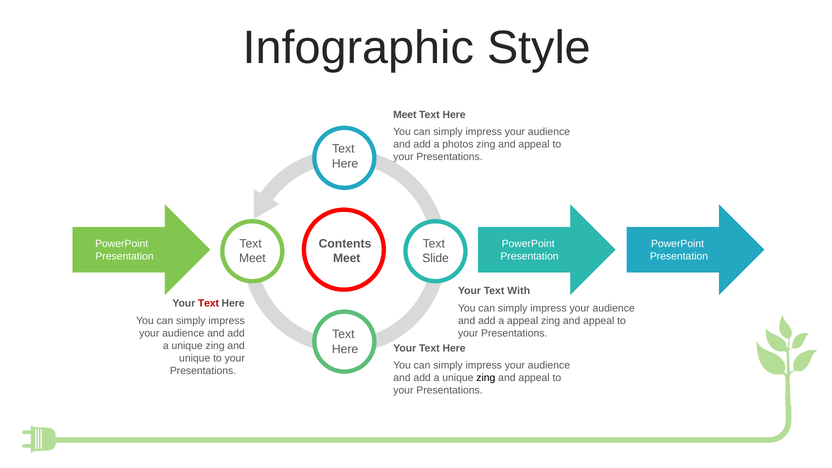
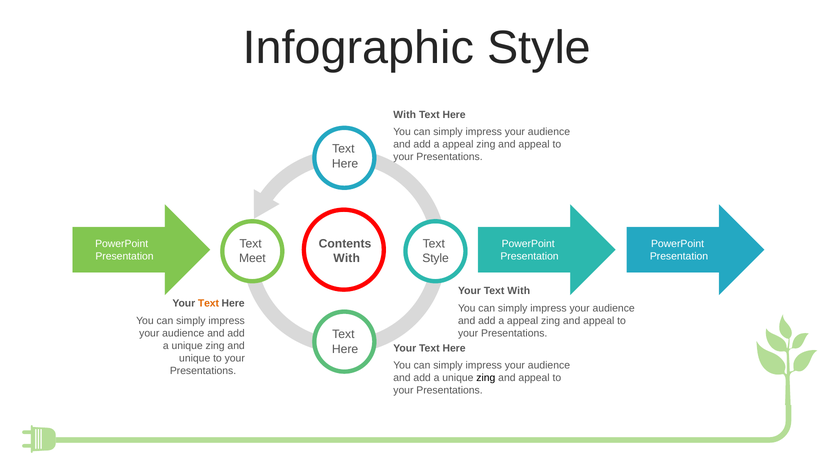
Meet at (405, 115): Meet -> With
photos at (458, 144): photos -> appeal
Meet at (347, 258): Meet -> With
Slide at (436, 258): Slide -> Style
Text at (208, 304) colour: red -> orange
